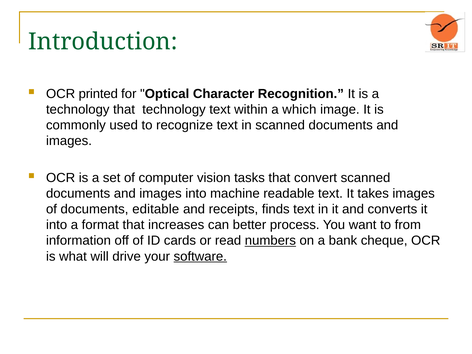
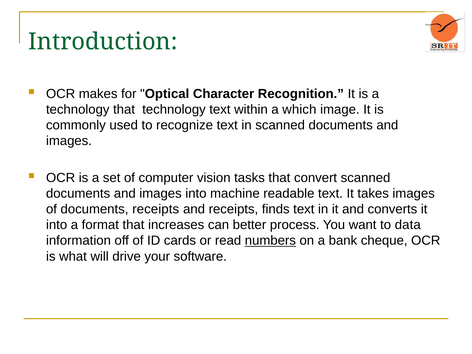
printed: printed -> makes
documents editable: editable -> receipts
from: from -> data
software underline: present -> none
